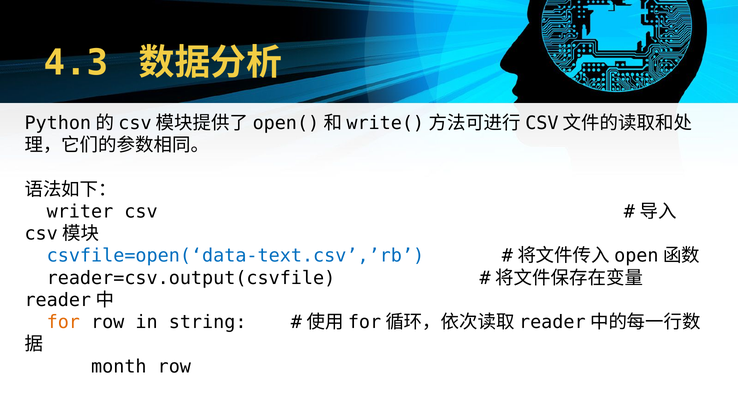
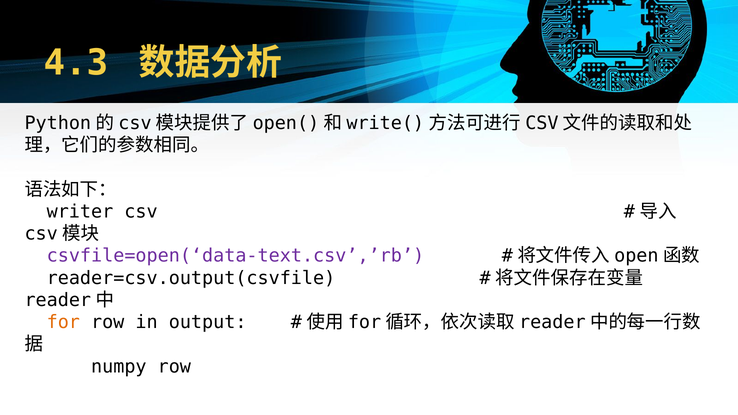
csvfile=open(‘data-text.csv’,’rb colour: blue -> purple
string: string -> output
month: month -> numpy
